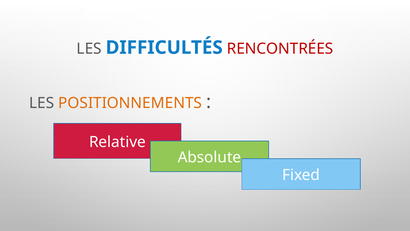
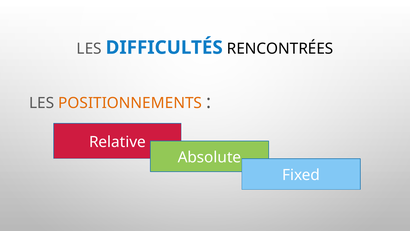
RENCONTRÉES colour: red -> black
